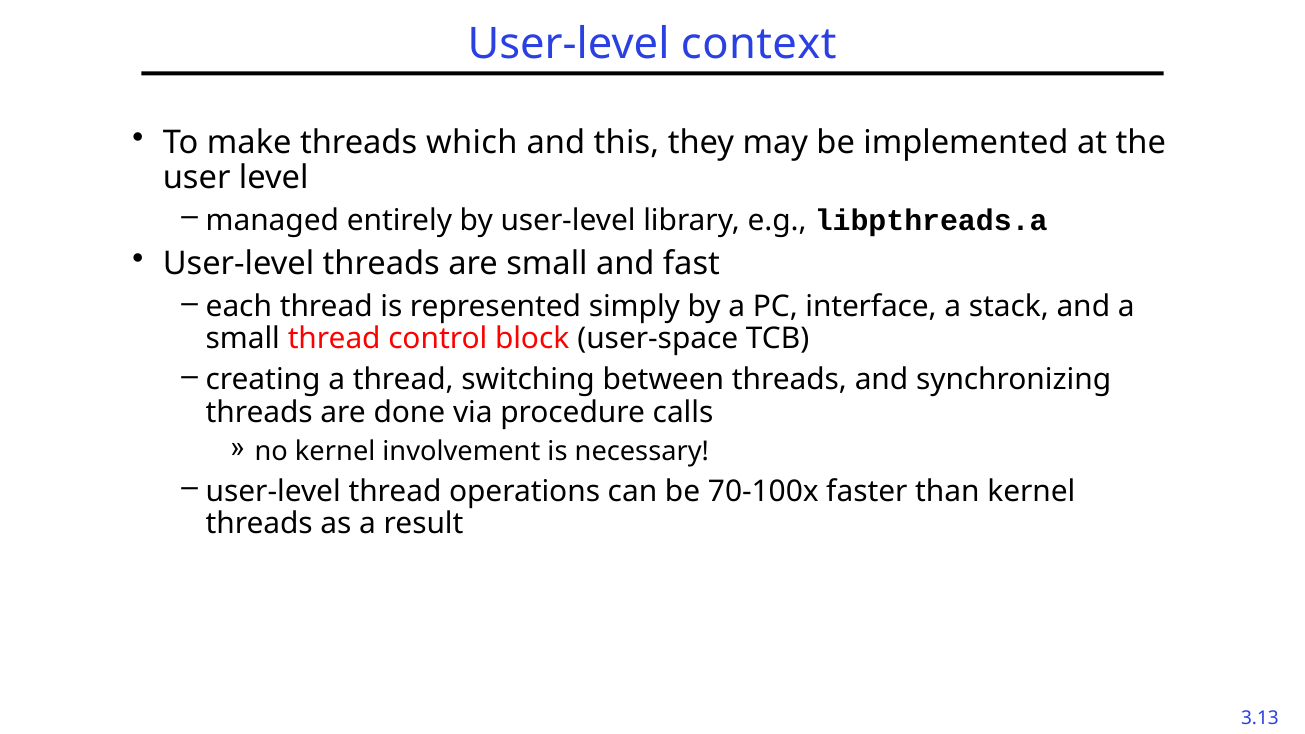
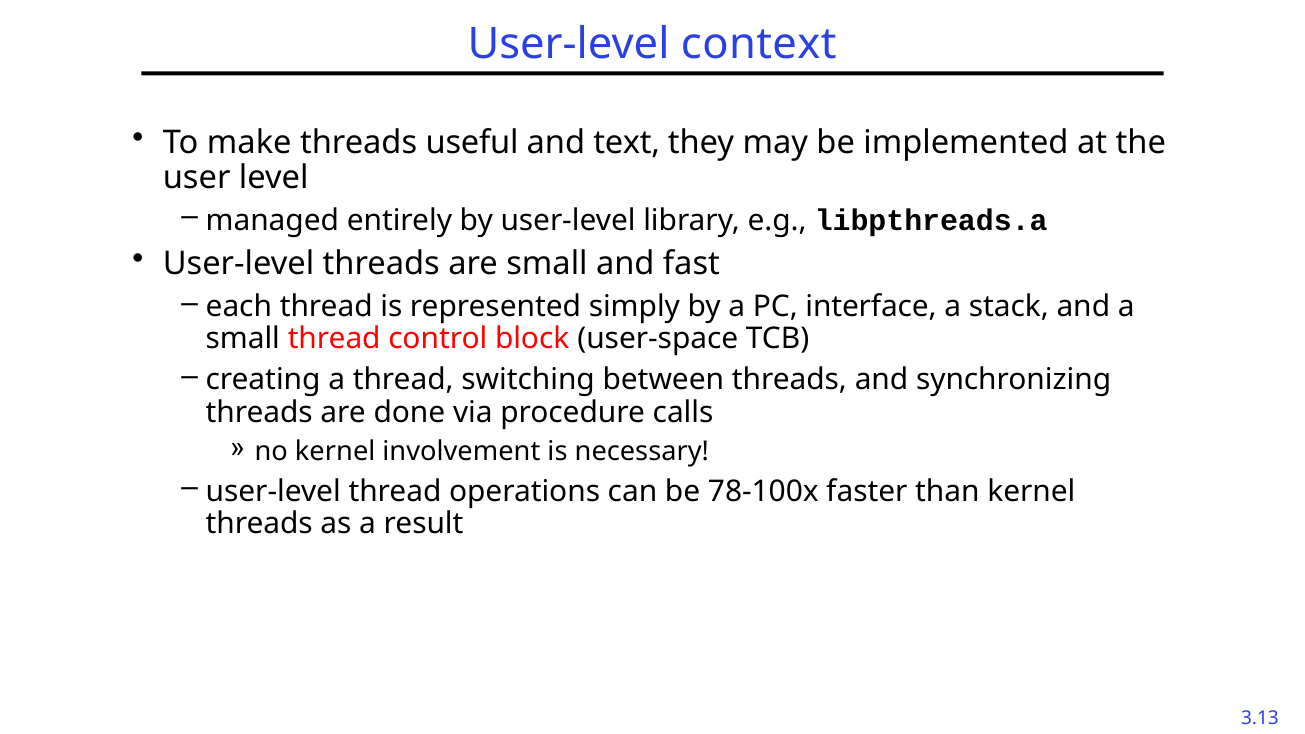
which: which -> useful
this: this -> text
70-100x: 70-100x -> 78-100x
